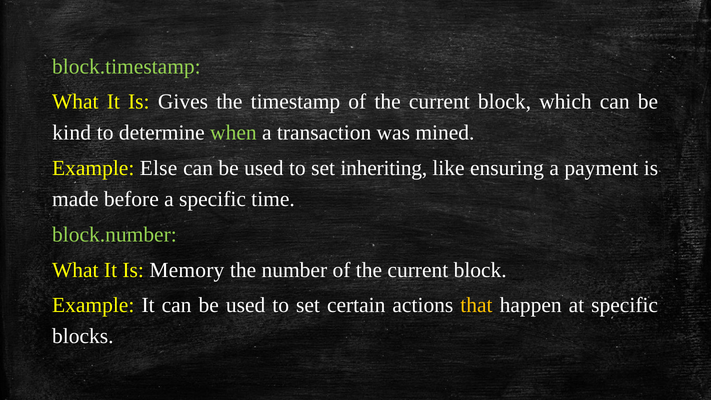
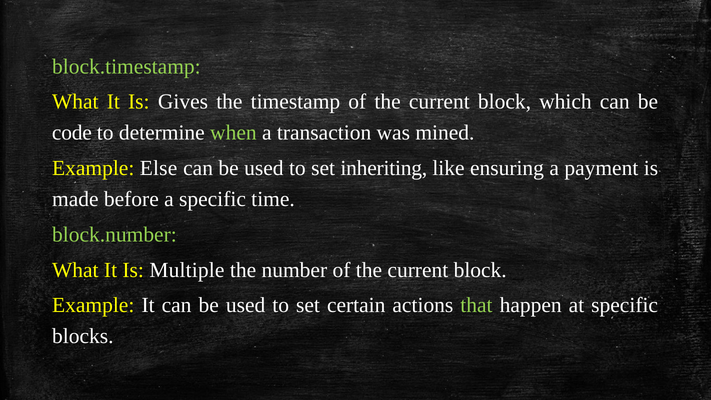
kind: kind -> code
Memory: Memory -> Multiple
that colour: yellow -> light green
